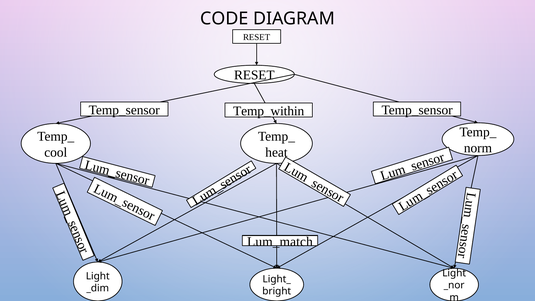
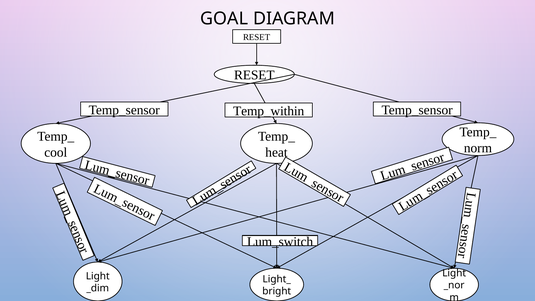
CODE: CODE -> GOAL
Lum_match: Lum_match -> Lum_switch
